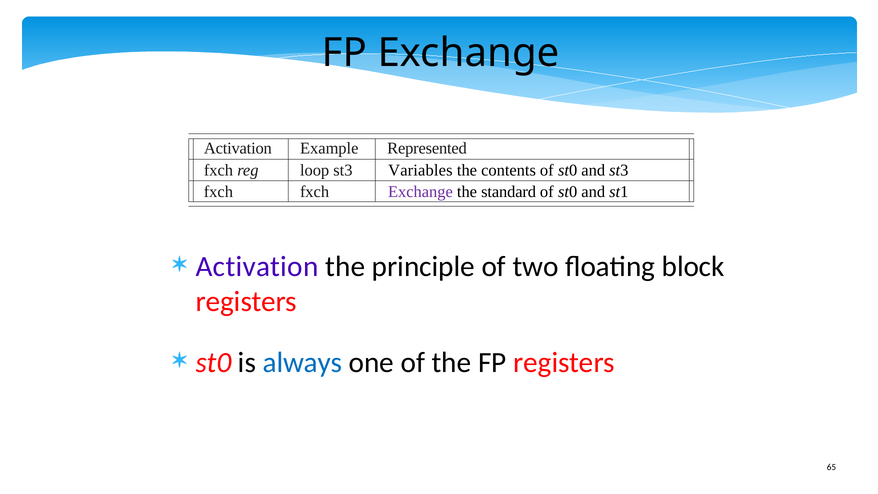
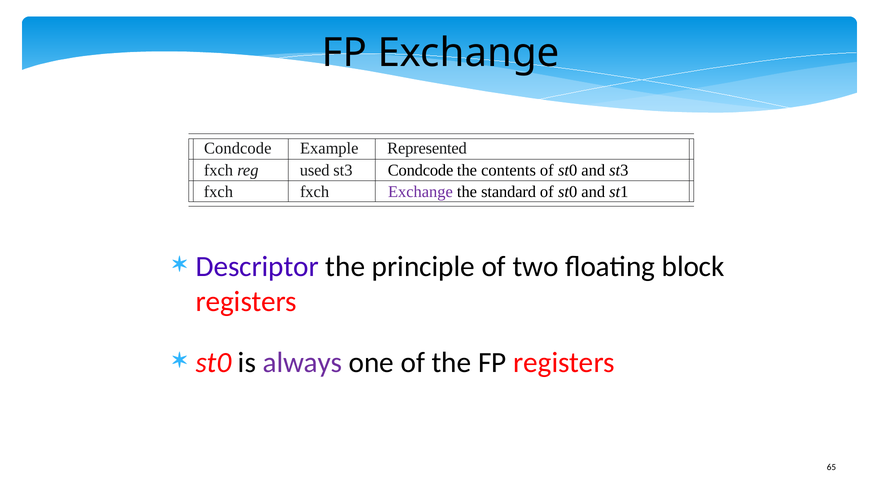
Activation at (238, 148): Activation -> Condcode
loop: loop -> used
st3 Variables: Variables -> Condcode
Activation at (257, 267): Activation -> Descriptor
always colour: blue -> purple
